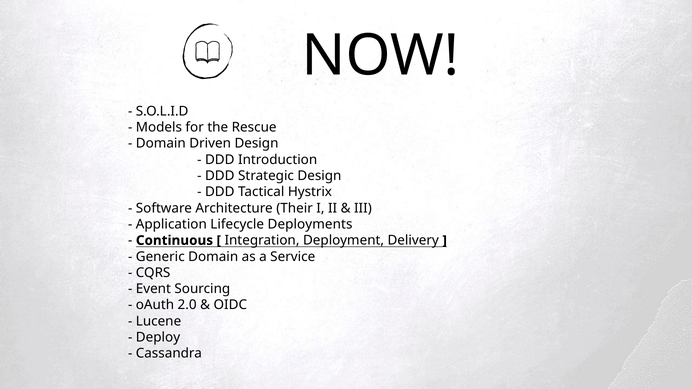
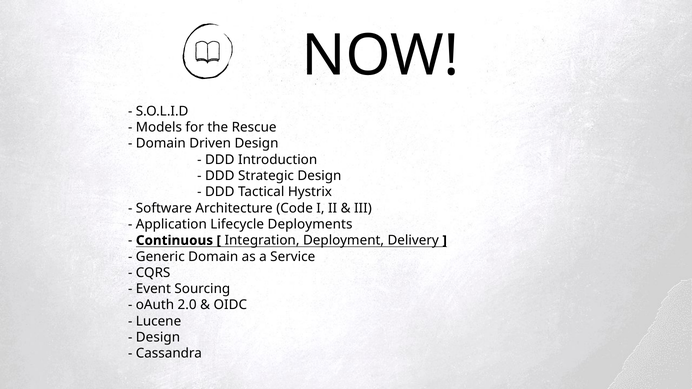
Their: Their -> Code
Deploy at (158, 338): Deploy -> Design
